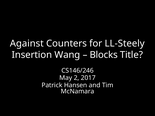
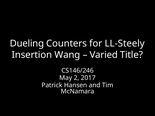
Against: Against -> Dueling
Blocks: Blocks -> Varied
